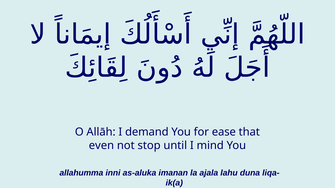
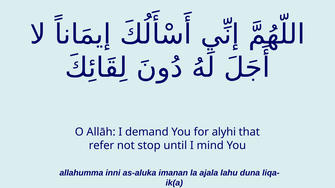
ease: ease -> alyhi
even: even -> refer
